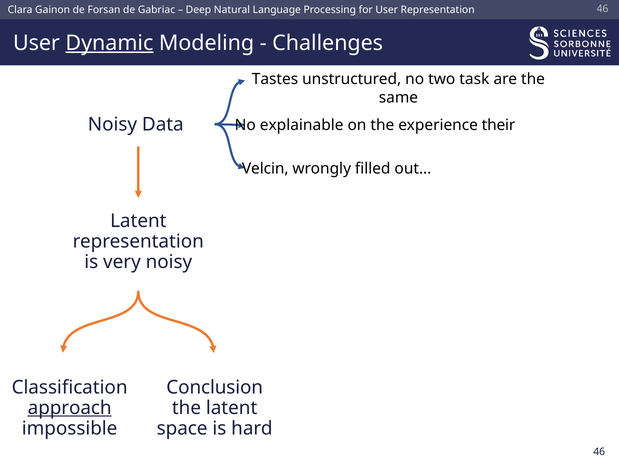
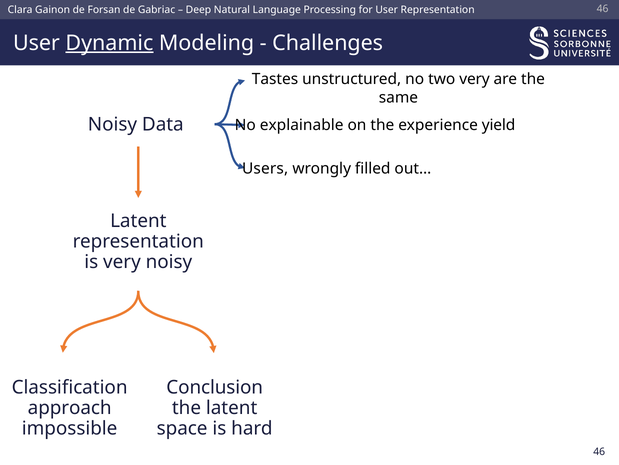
two task: task -> very
their: their -> yield
Velcin: Velcin -> Users
approach underline: present -> none
